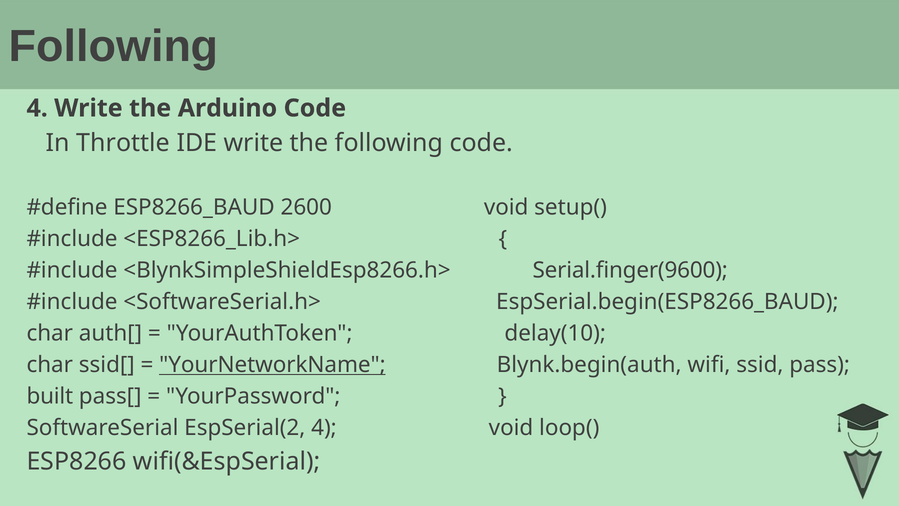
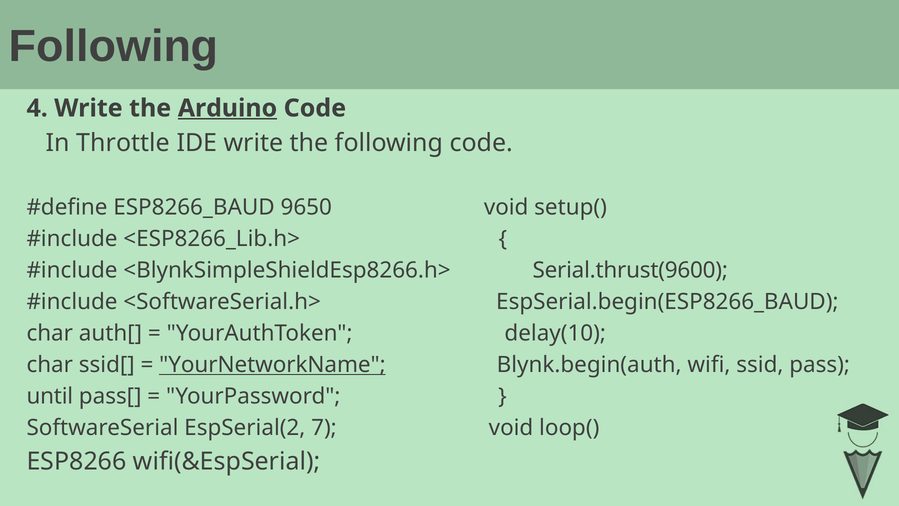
Arduino underline: none -> present
2600: 2600 -> 9650
Serial.finger(9600: Serial.finger(9600 -> Serial.thrust(9600
built: built -> until
EspSerial(2 4: 4 -> 7
